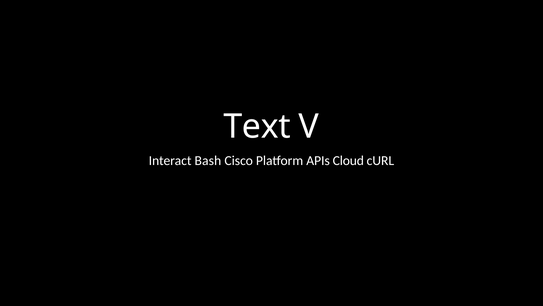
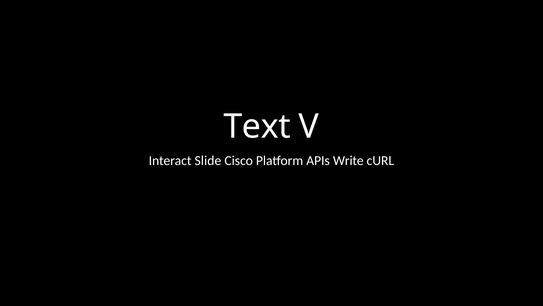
Bash: Bash -> Slide
Cloud: Cloud -> Write
